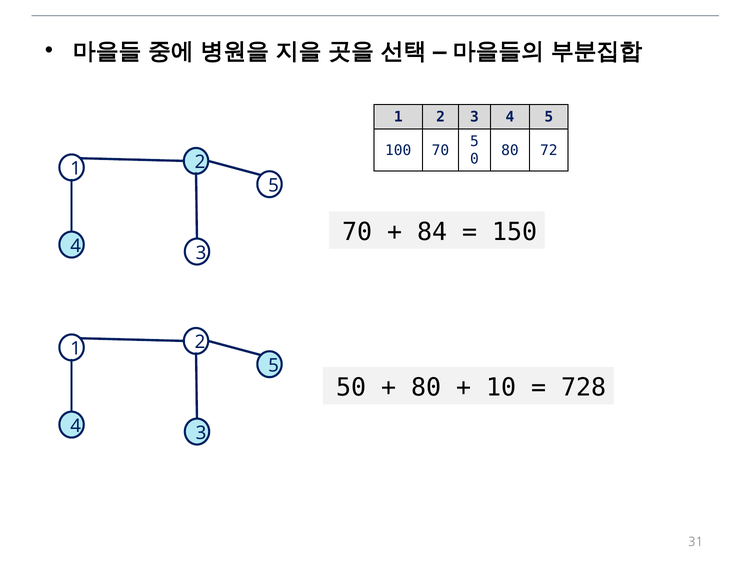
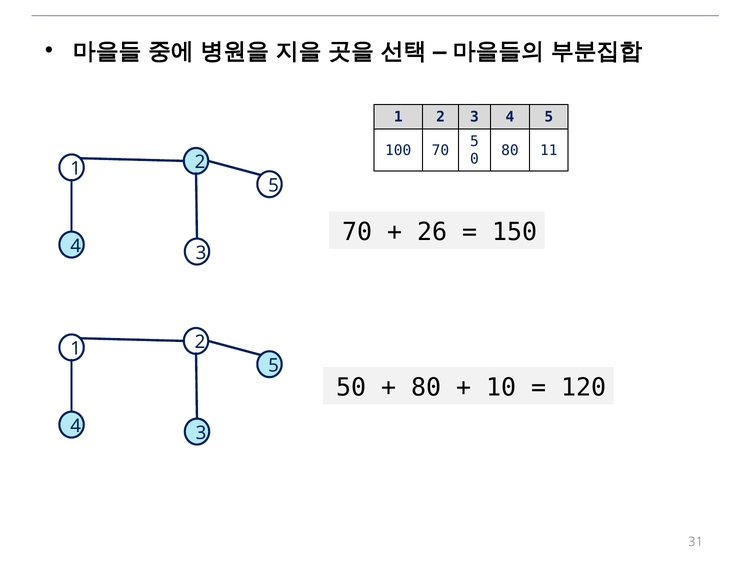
72: 72 -> 11
84: 84 -> 26
728: 728 -> 120
